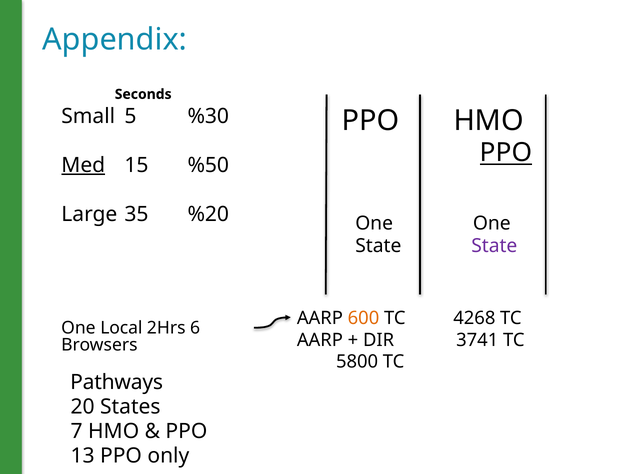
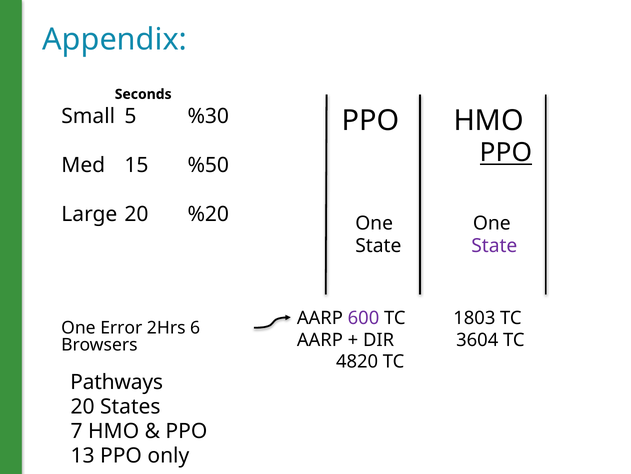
Med underline: present -> none
Large 35: 35 -> 20
600 colour: orange -> purple
4268: 4268 -> 1803
Local: Local -> Error
3741: 3741 -> 3604
5800: 5800 -> 4820
